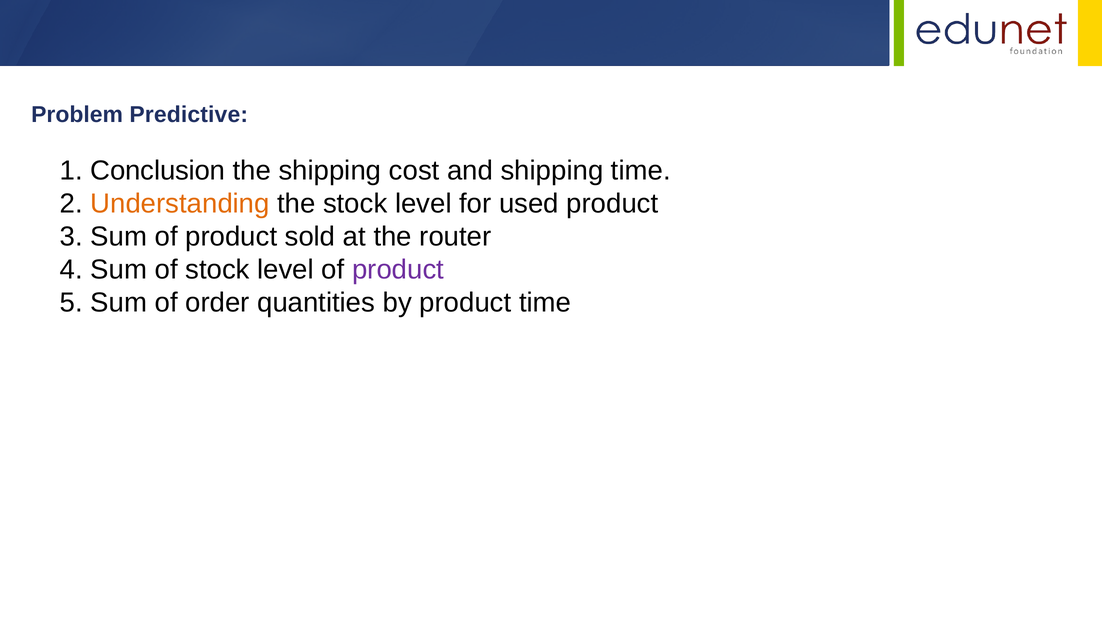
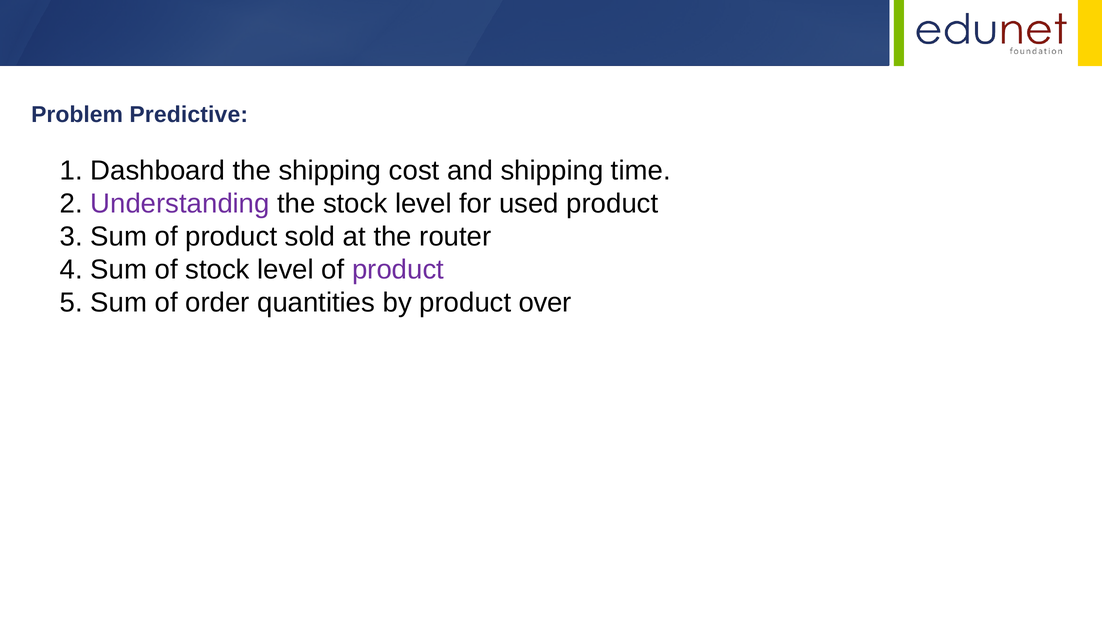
Conclusion: Conclusion -> Dashboard
Understanding colour: orange -> purple
product time: time -> over
